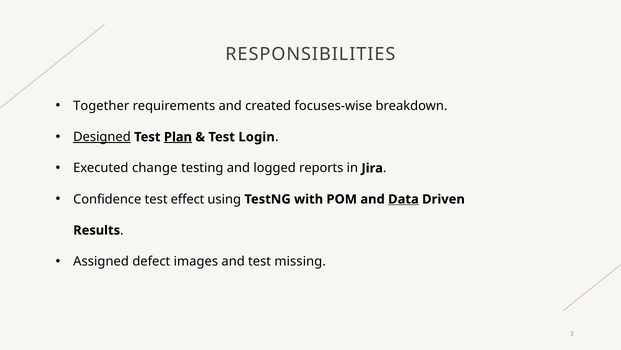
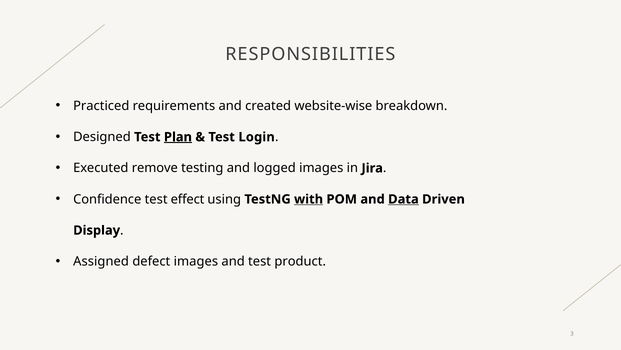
Together: Together -> Practiced
focuses-wise: focuses-wise -> website-wise
Designed underline: present -> none
change: change -> remove
logged reports: reports -> images
with underline: none -> present
Results: Results -> Display
missing: missing -> product
